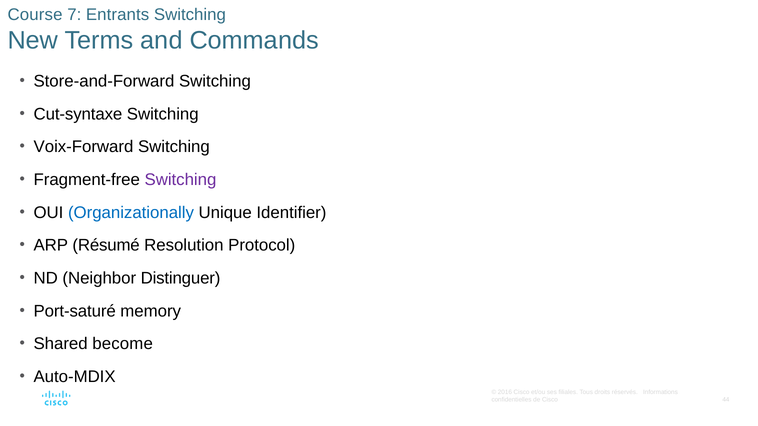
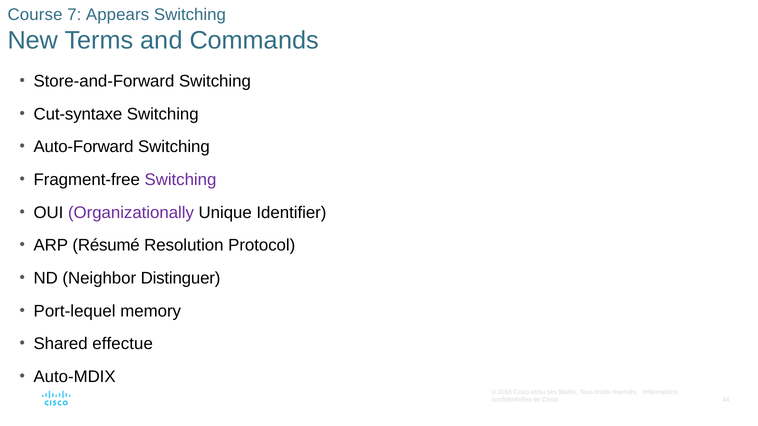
Entrants: Entrants -> Appears
Voix-Forward: Voix-Forward -> Auto-Forward
Organizationally colour: blue -> purple
Port-saturé: Port-saturé -> Port-lequel
become: become -> effectue
